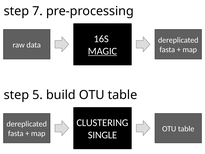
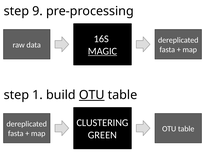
7: 7 -> 9
5: 5 -> 1
OTU at (92, 95) underline: none -> present
SINGLE: SINGLE -> GREEN
